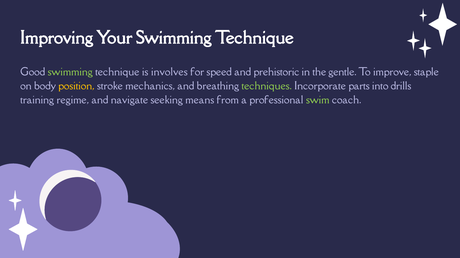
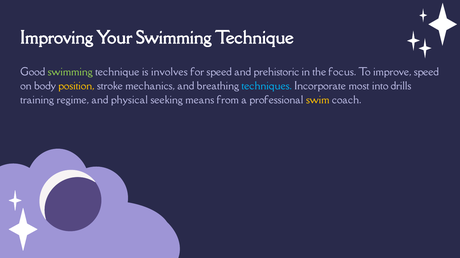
gentle: gentle -> focus
improve staple: staple -> speed
techniques colour: light green -> light blue
parts: parts -> most
navigate: navigate -> physical
swim colour: light green -> yellow
